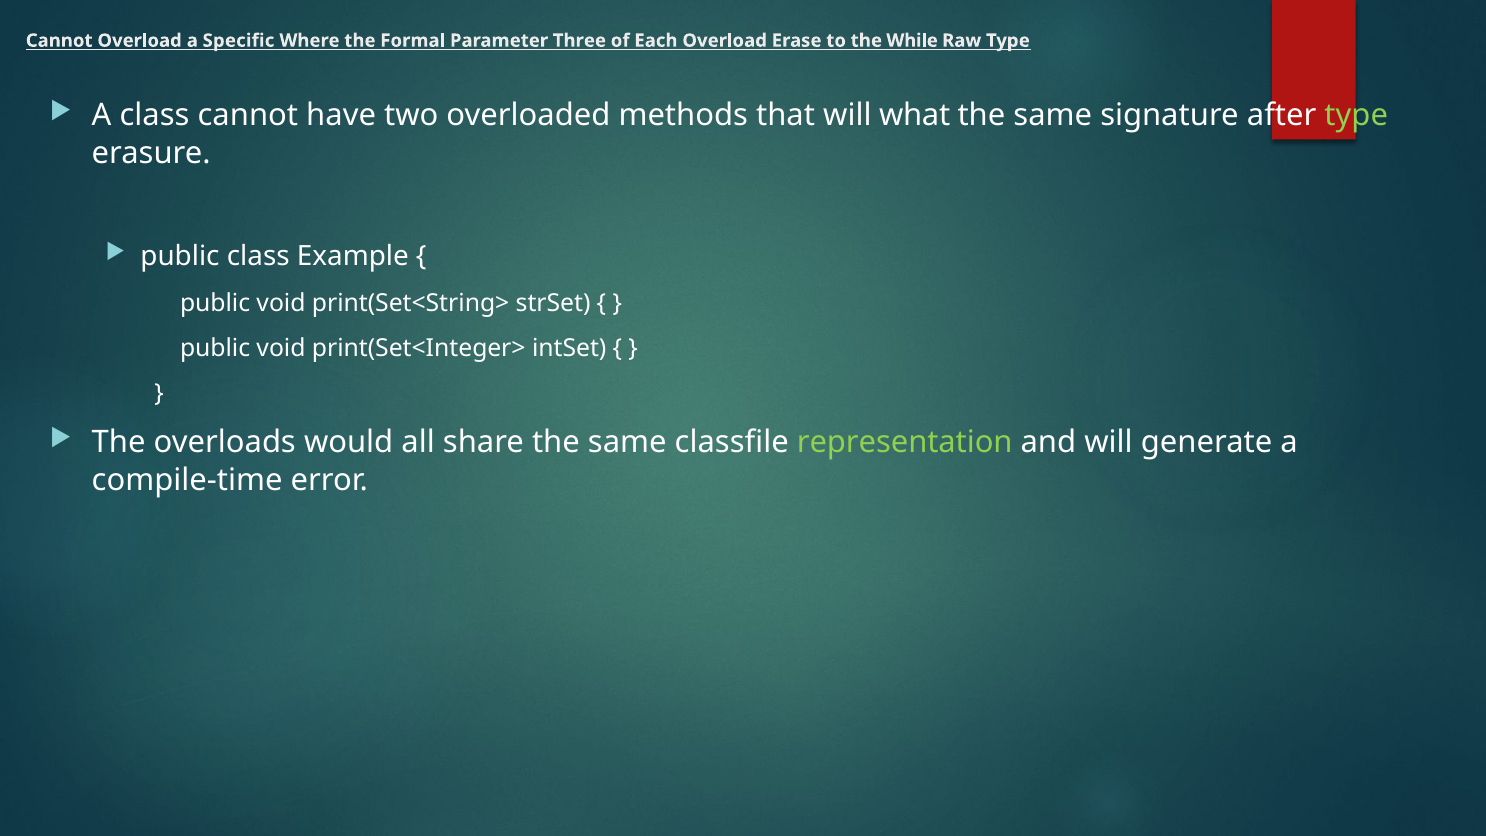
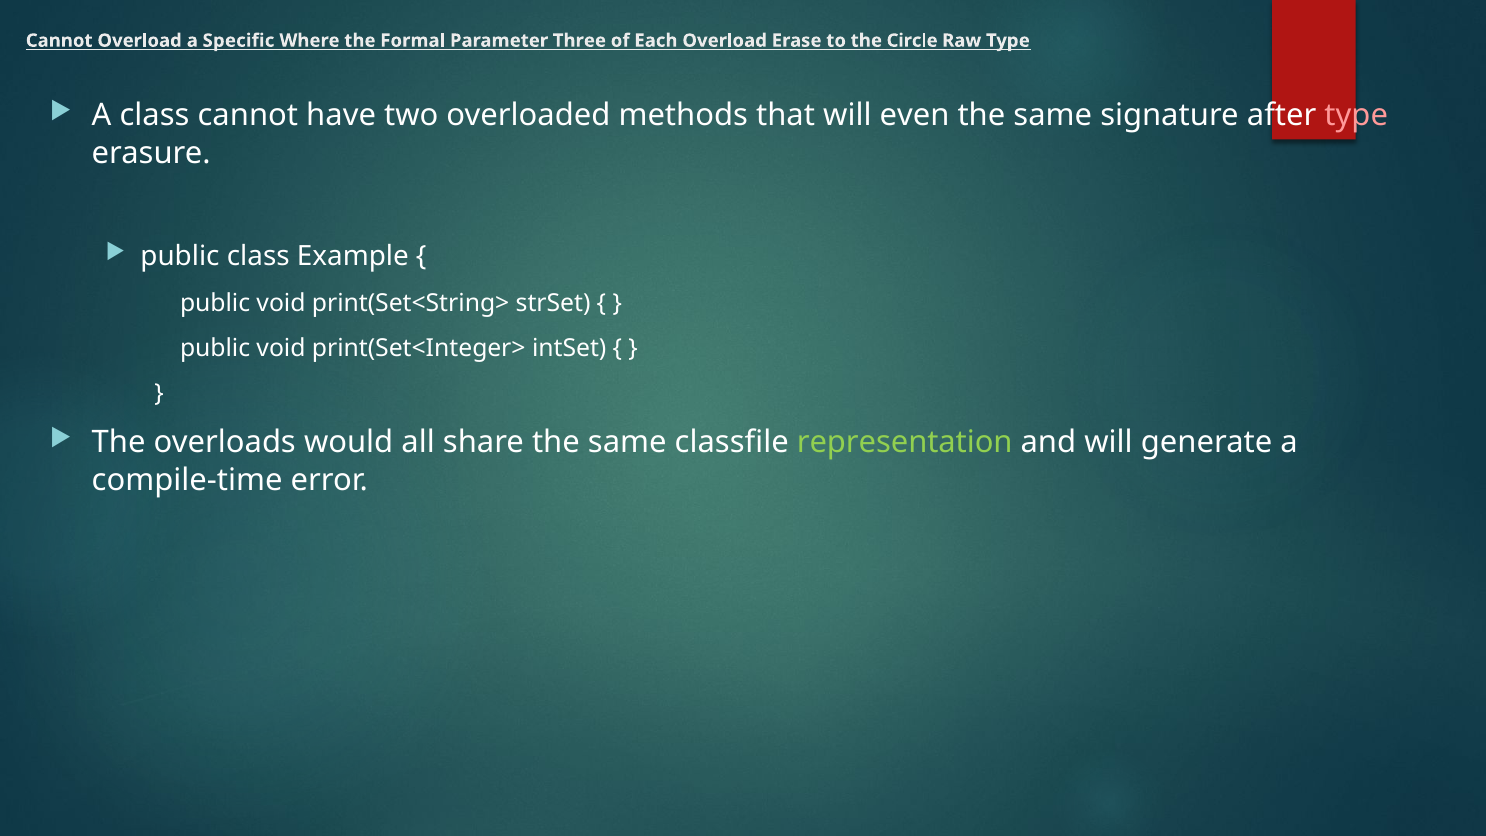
While: While -> Circle
what: what -> even
type at (1356, 116) colour: light green -> pink
